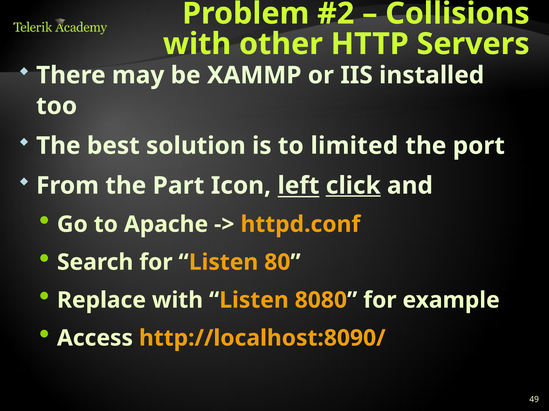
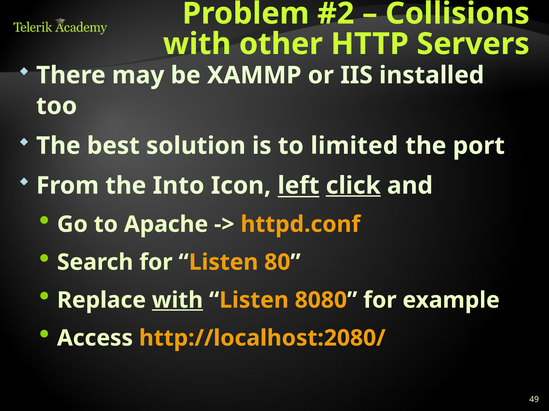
Part: Part -> Into
with at (178, 301) underline: none -> present
http://localhost:8090/: http://localhost:8090/ -> http://localhost:2080/
